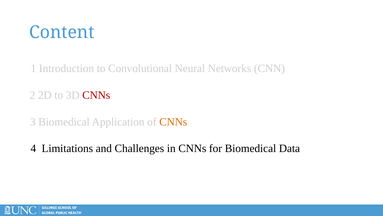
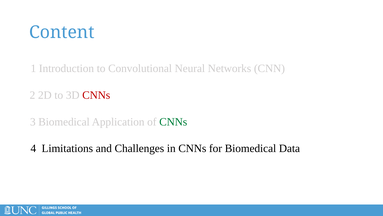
CNNs at (173, 121) colour: orange -> green
